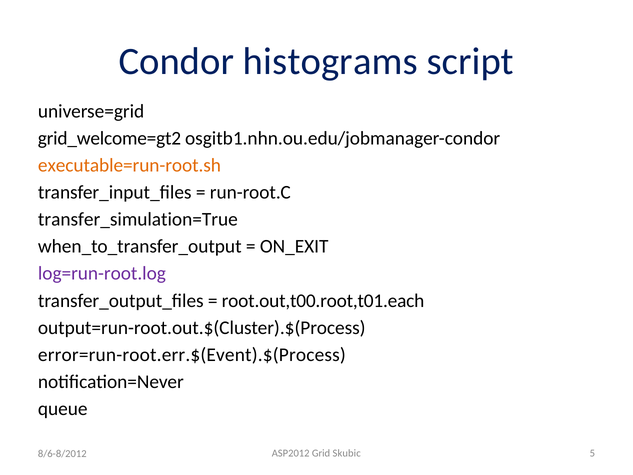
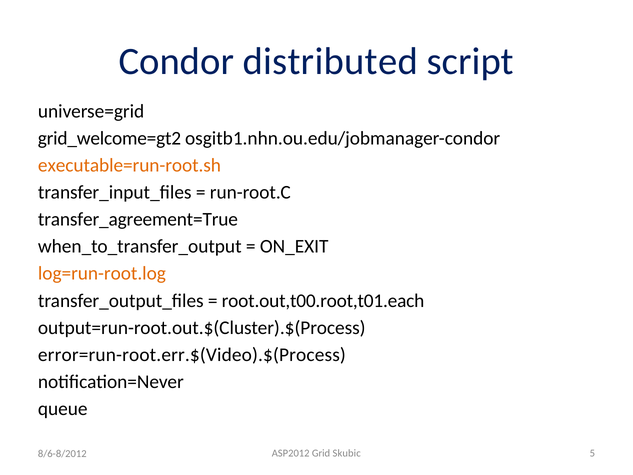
histograms: histograms -> distributed
transfer_simulation=True: transfer_simulation=True -> transfer_agreement=True
log=run-root.log colour: purple -> orange
error=run-root.err.$(Event).$(Process: error=run-root.err.$(Event).$(Process -> error=run-root.err.$(Video).$(Process
